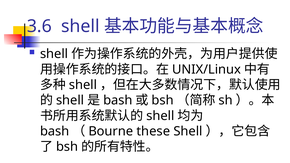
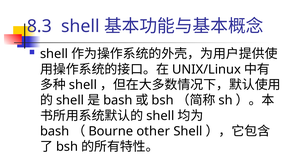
3.6: 3.6 -> 8.3
these: these -> other
